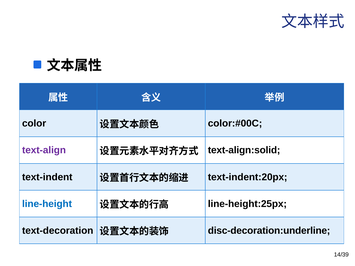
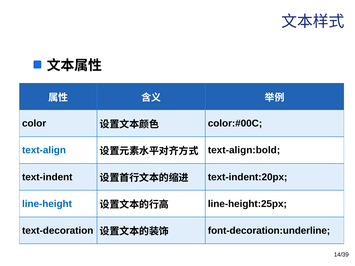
text-align colour: purple -> blue
text-align:solid: text-align:solid -> text-align:bold
disc-decoration:underline: disc-decoration:underline -> font-decoration:underline
